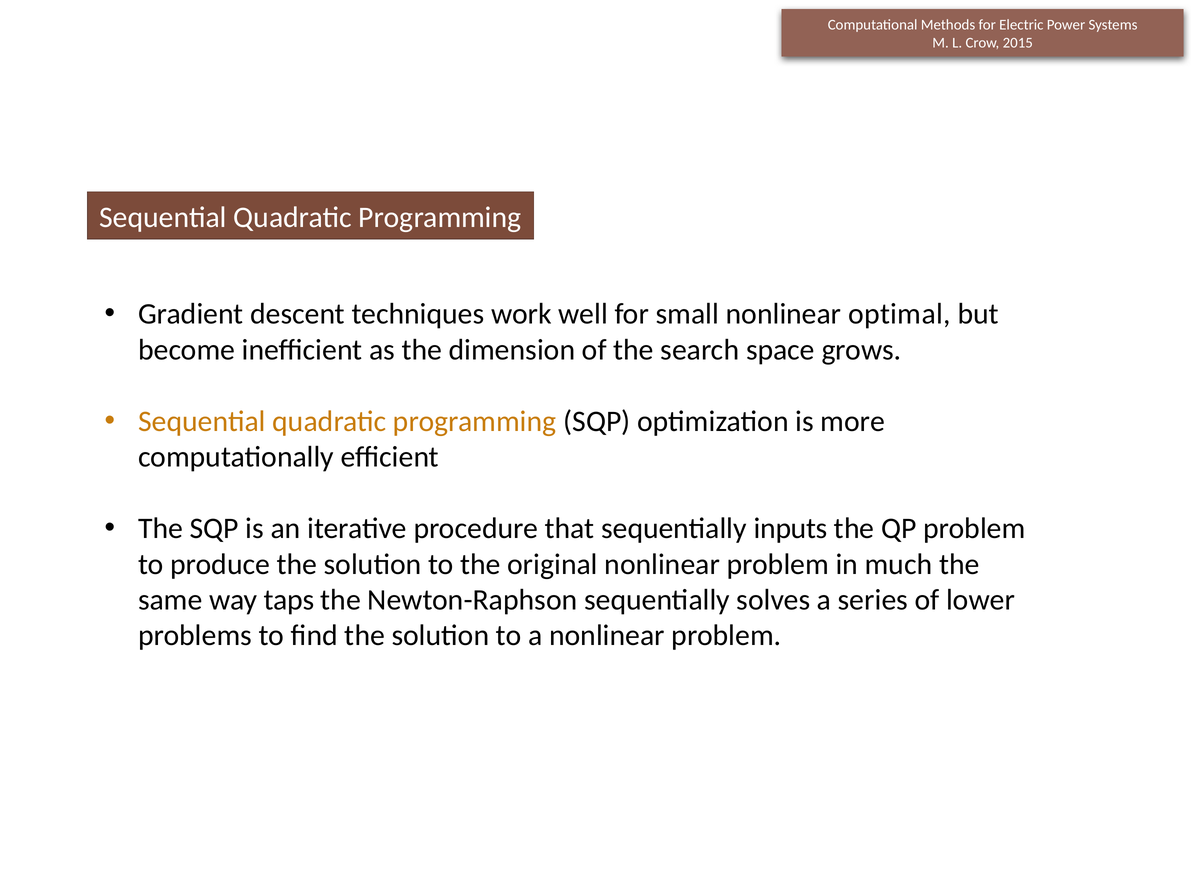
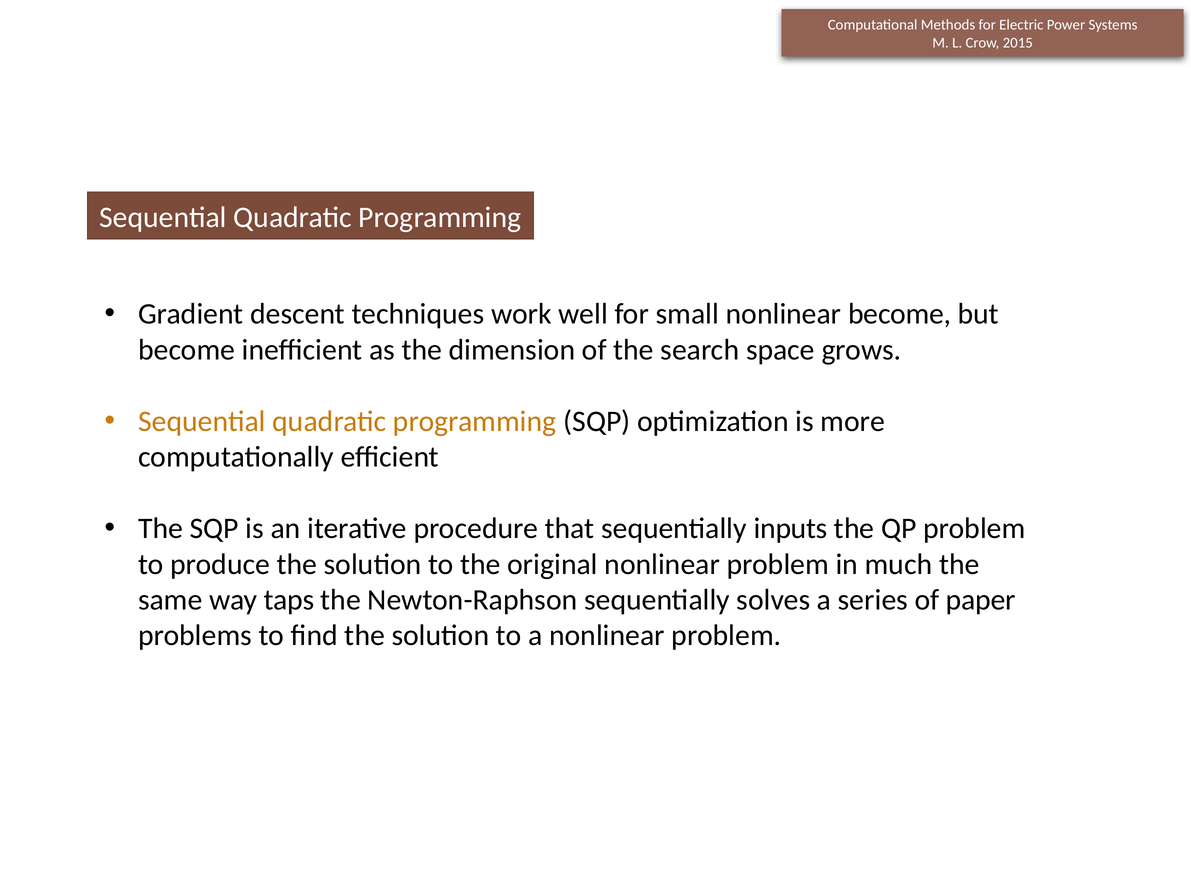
nonlinear optimal: optimal -> become
lower: lower -> paper
